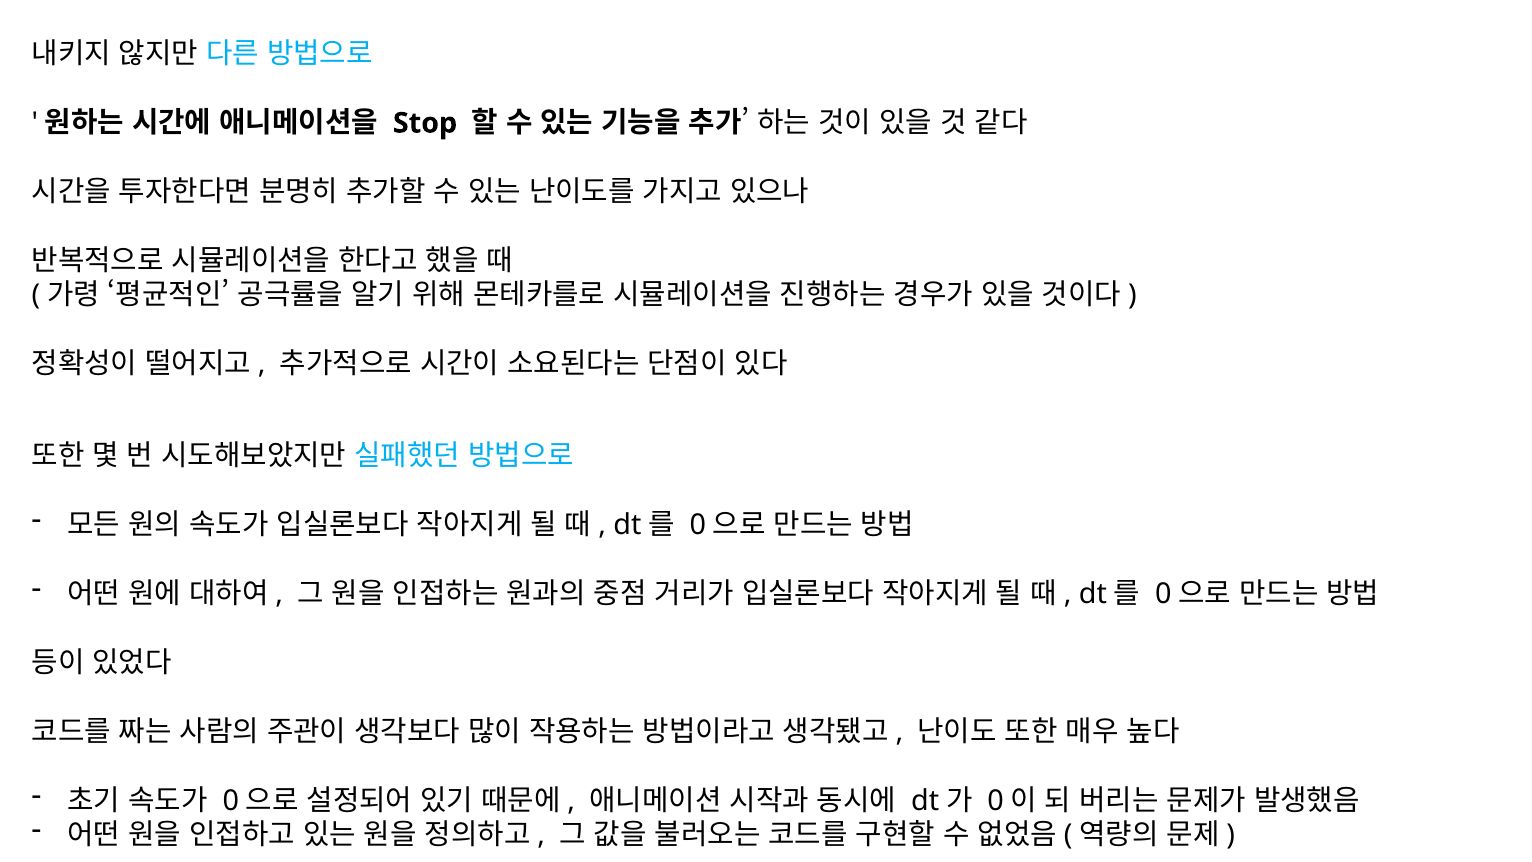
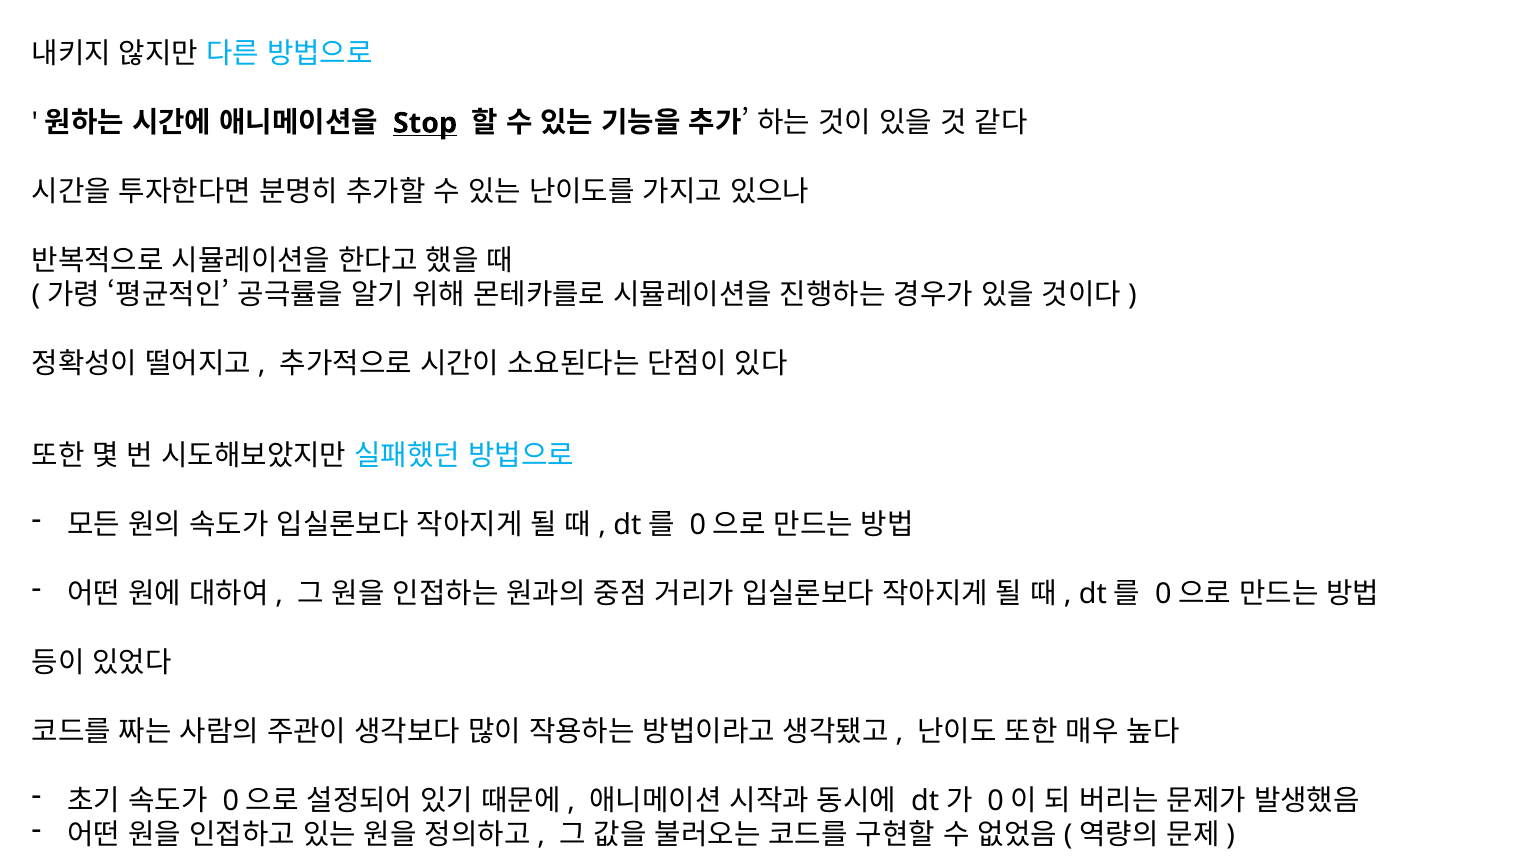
Stop underline: none -> present
